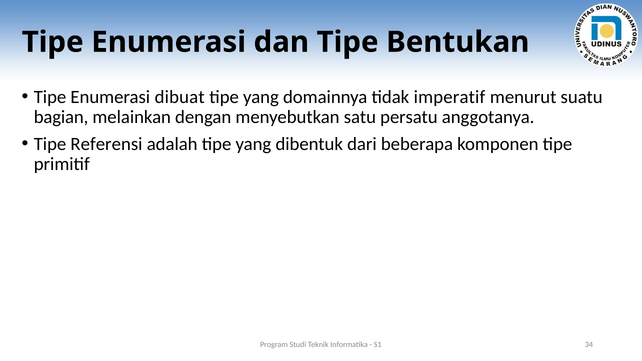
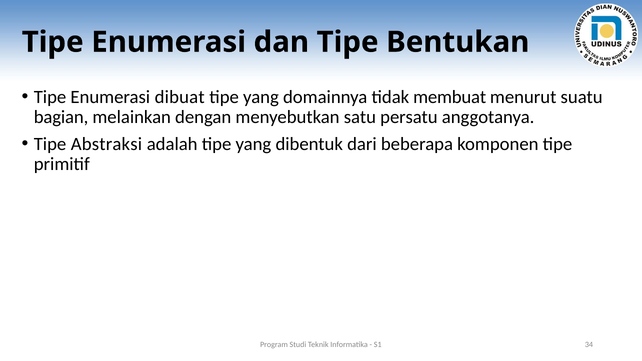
imperatif: imperatif -> membuat
Referensi: Referensi -> Abstraksi
